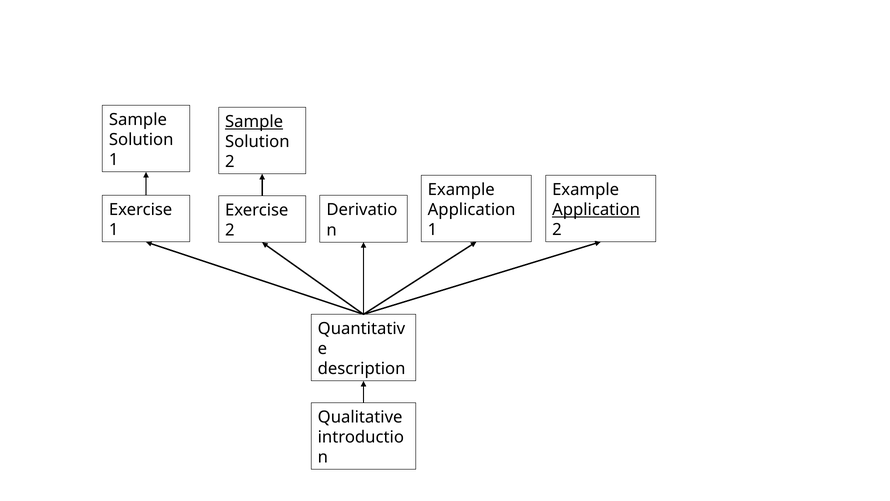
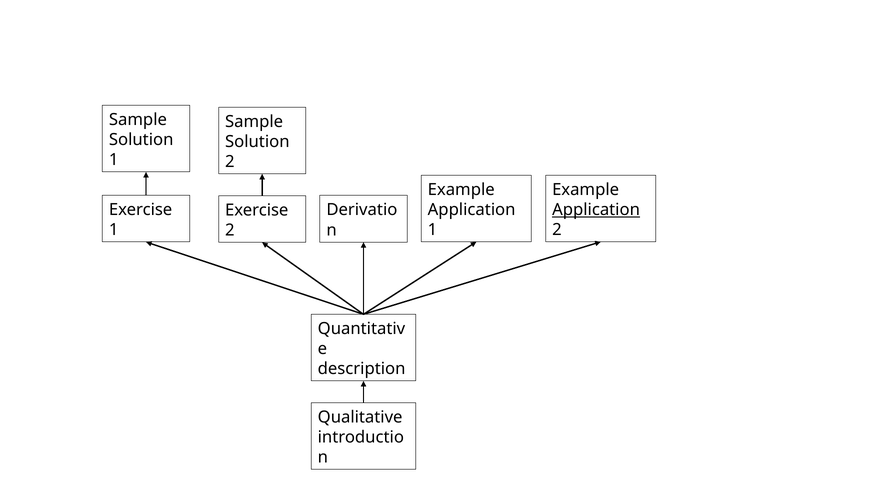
Sample at (254, 122) underline: present -> none
